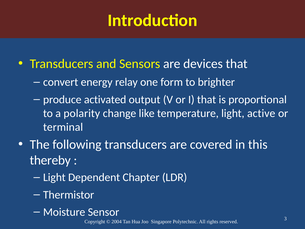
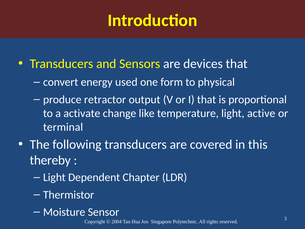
relay: relay -> used
brighter: brighter -> physical
activated: activated -> retractor
polarity: polarity -> activate
